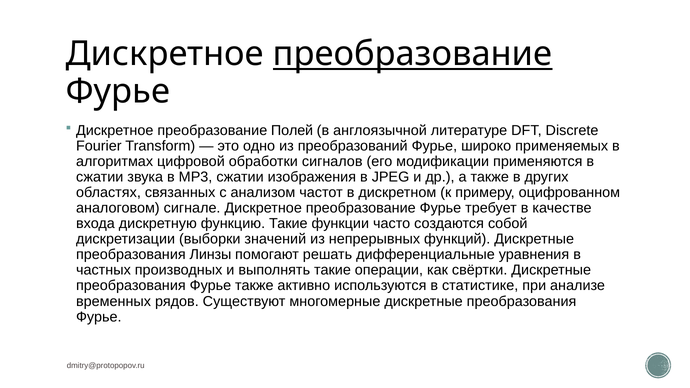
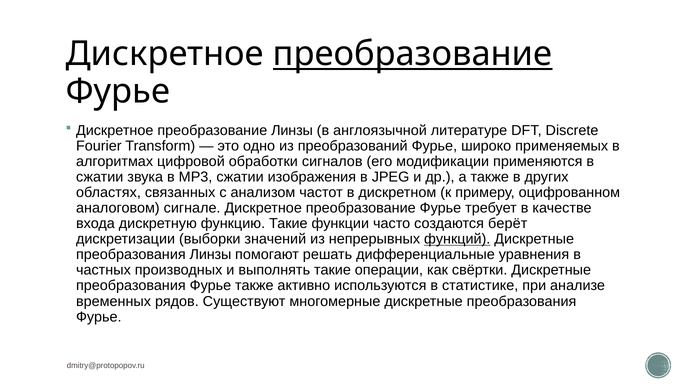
преобразование Полей: Полей -> Линзы
собой: собой -> берёт
функций underline: none -> present
